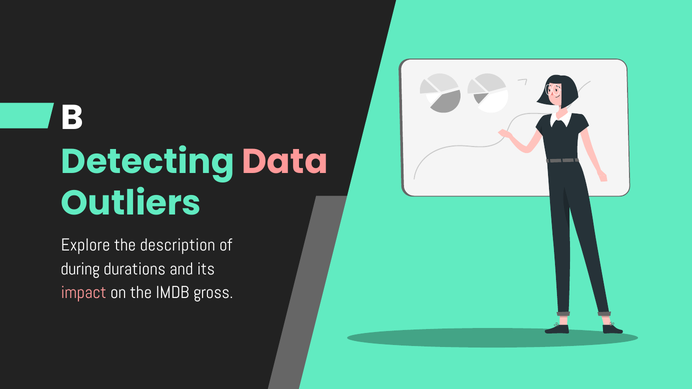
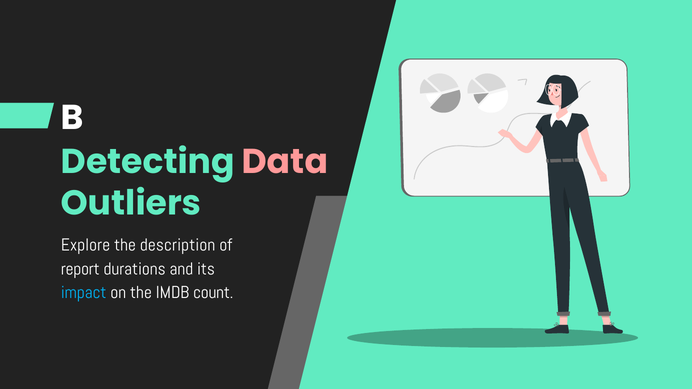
during: during -> report
impact colour: pink -> light blue
gross: gross -> count
